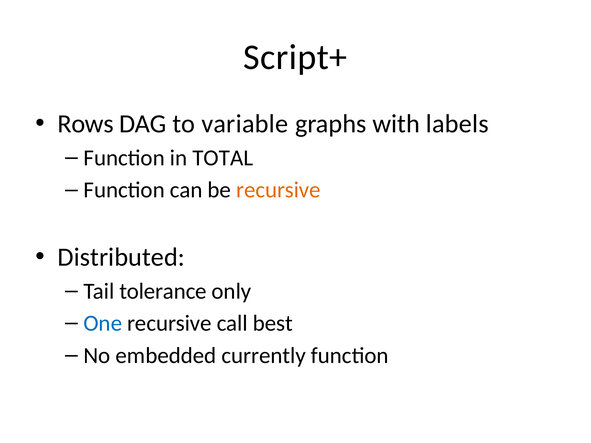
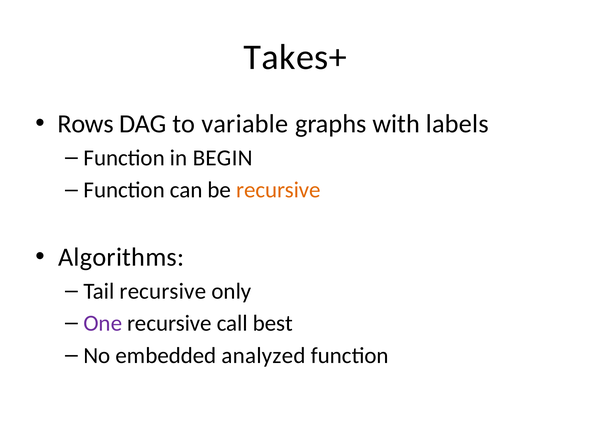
Script+: Script+ -> Takes+
TOTAL: TOTAL -> BEGIN
Distributed: Distributed -> Algorithms
Tail tolerance: tolerance -> recursive
One colour: blue -> purple
currently: currently -> analyzed
